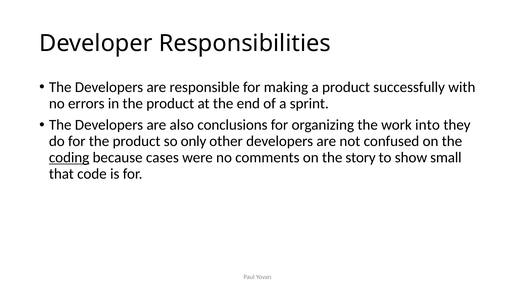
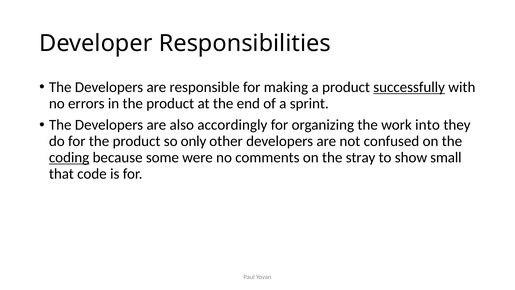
successfully underline: none -> present
conclusions: conclusions -> accordingly
cases: cases -> some
story: story -> stray
